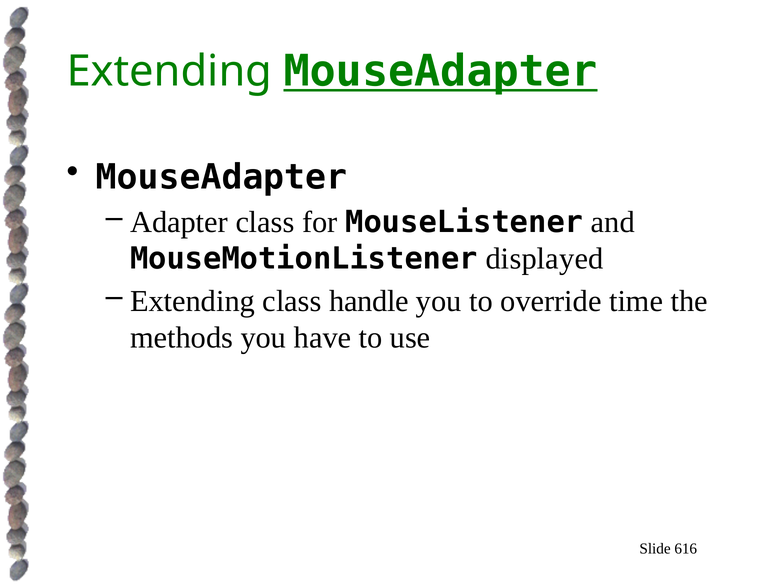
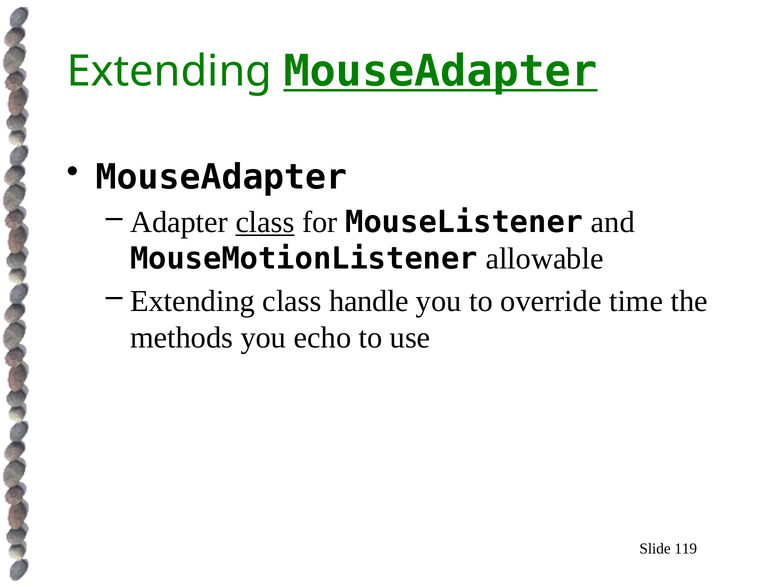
class at (265, 222) underline: none -> present
displayed: displayed -> allowable
have: have -> echo
616: 616 -> 119
